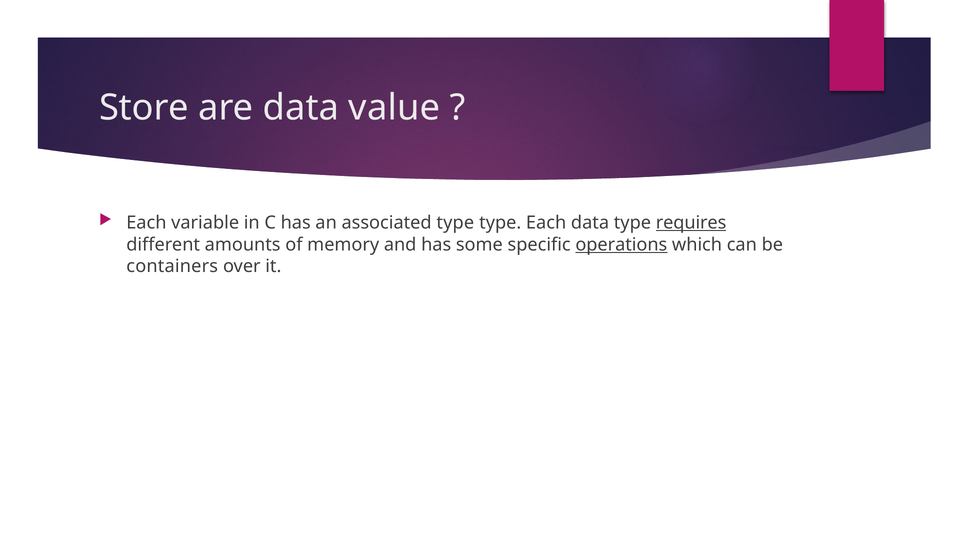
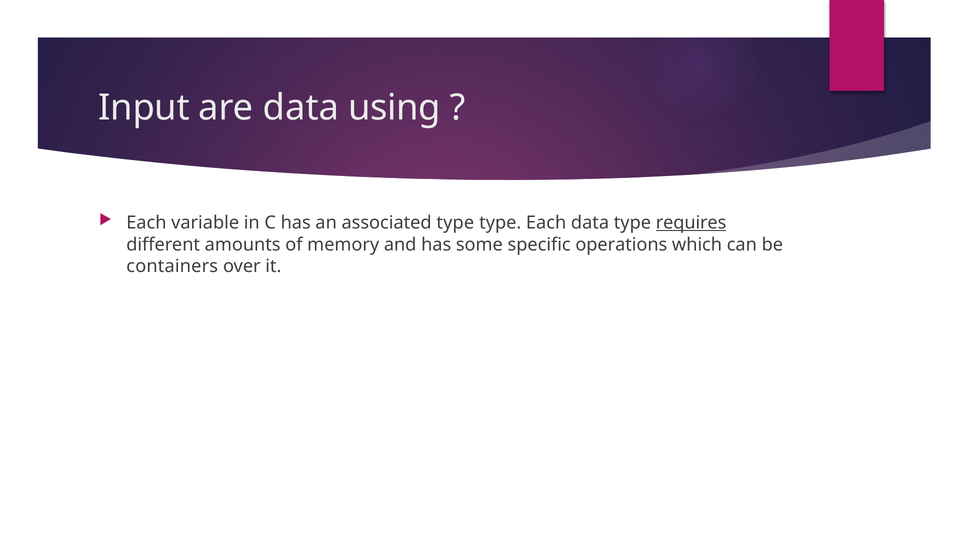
Store: Store -> Input
value: value -> using
operations underline: present -> none
